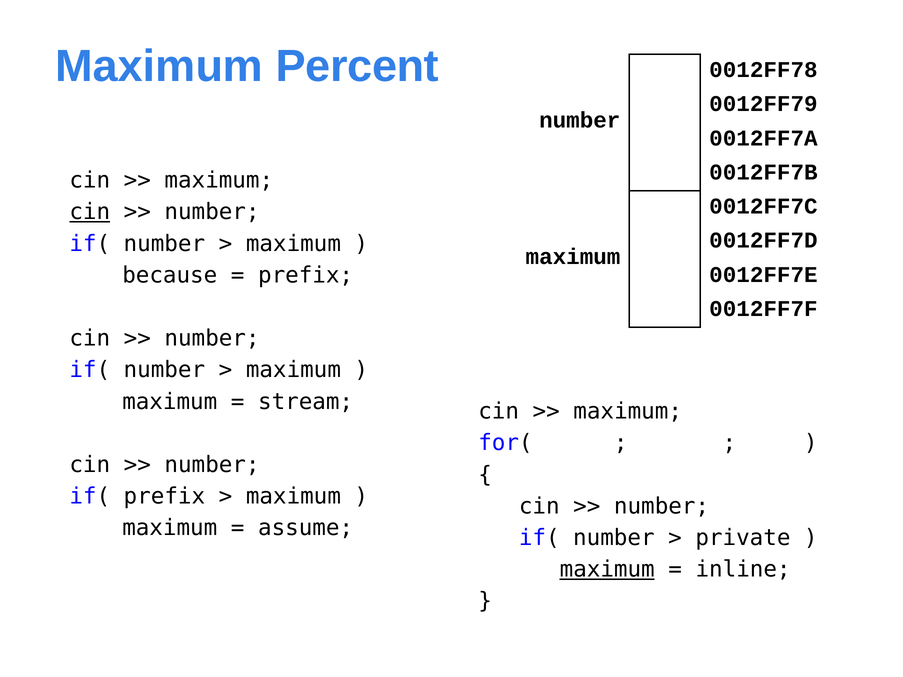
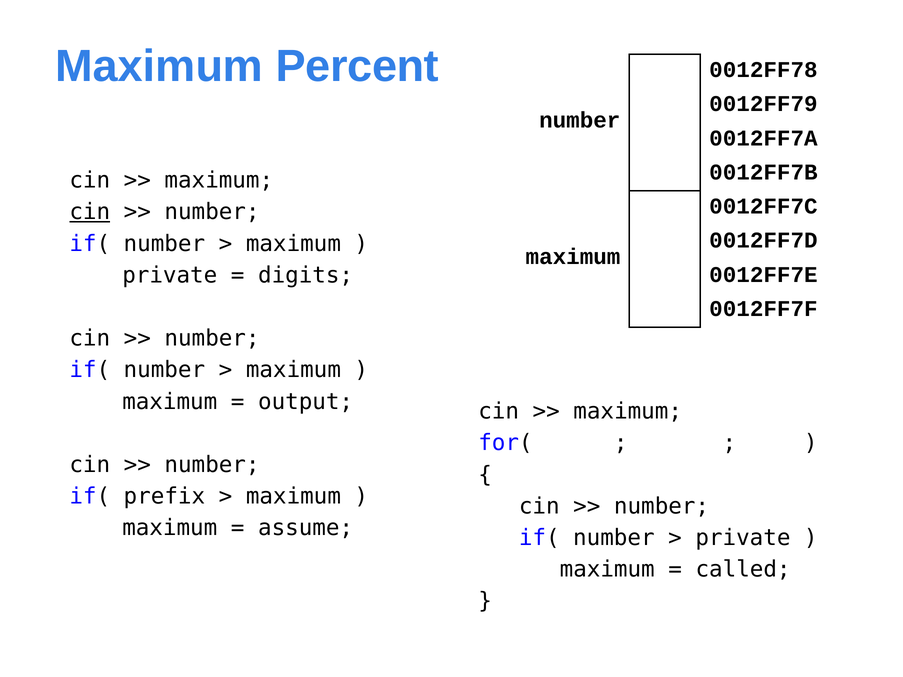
because at (170, 275): because -> private
prefix at (306, 275): prefix -> digits
stream: stream -> output
maximum at (607, 570) underline: present -> none
inline: inline -> called
